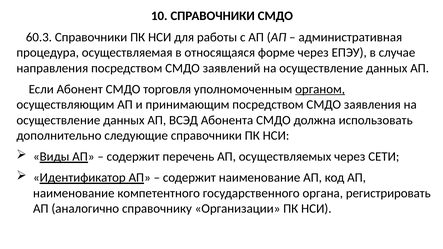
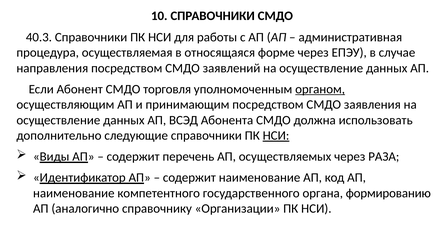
60.3: 60.3 -> 40.3
НСИ at (276, 136) underline: none -> present
СЕТИ: СЕТИ -> РАЗА
регистрировать: регистрировать -> формированию
